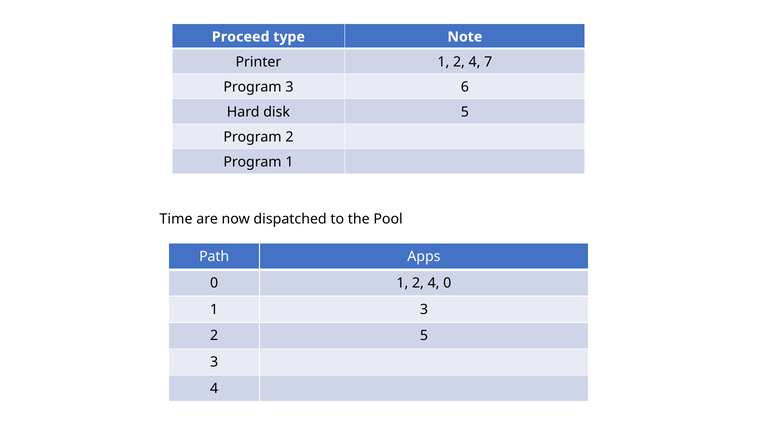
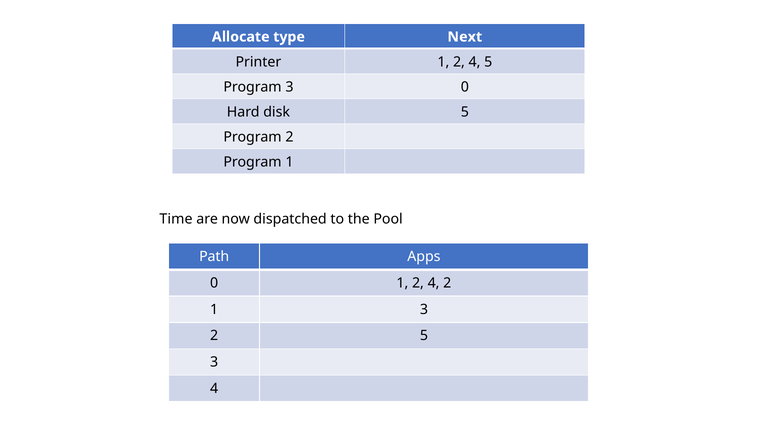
Proceed: Proceed -> Allocate
Note: Note -> Next
4 7: 7 -> 5
3 6: 6 -> 0
4 0: 0 -> 2
